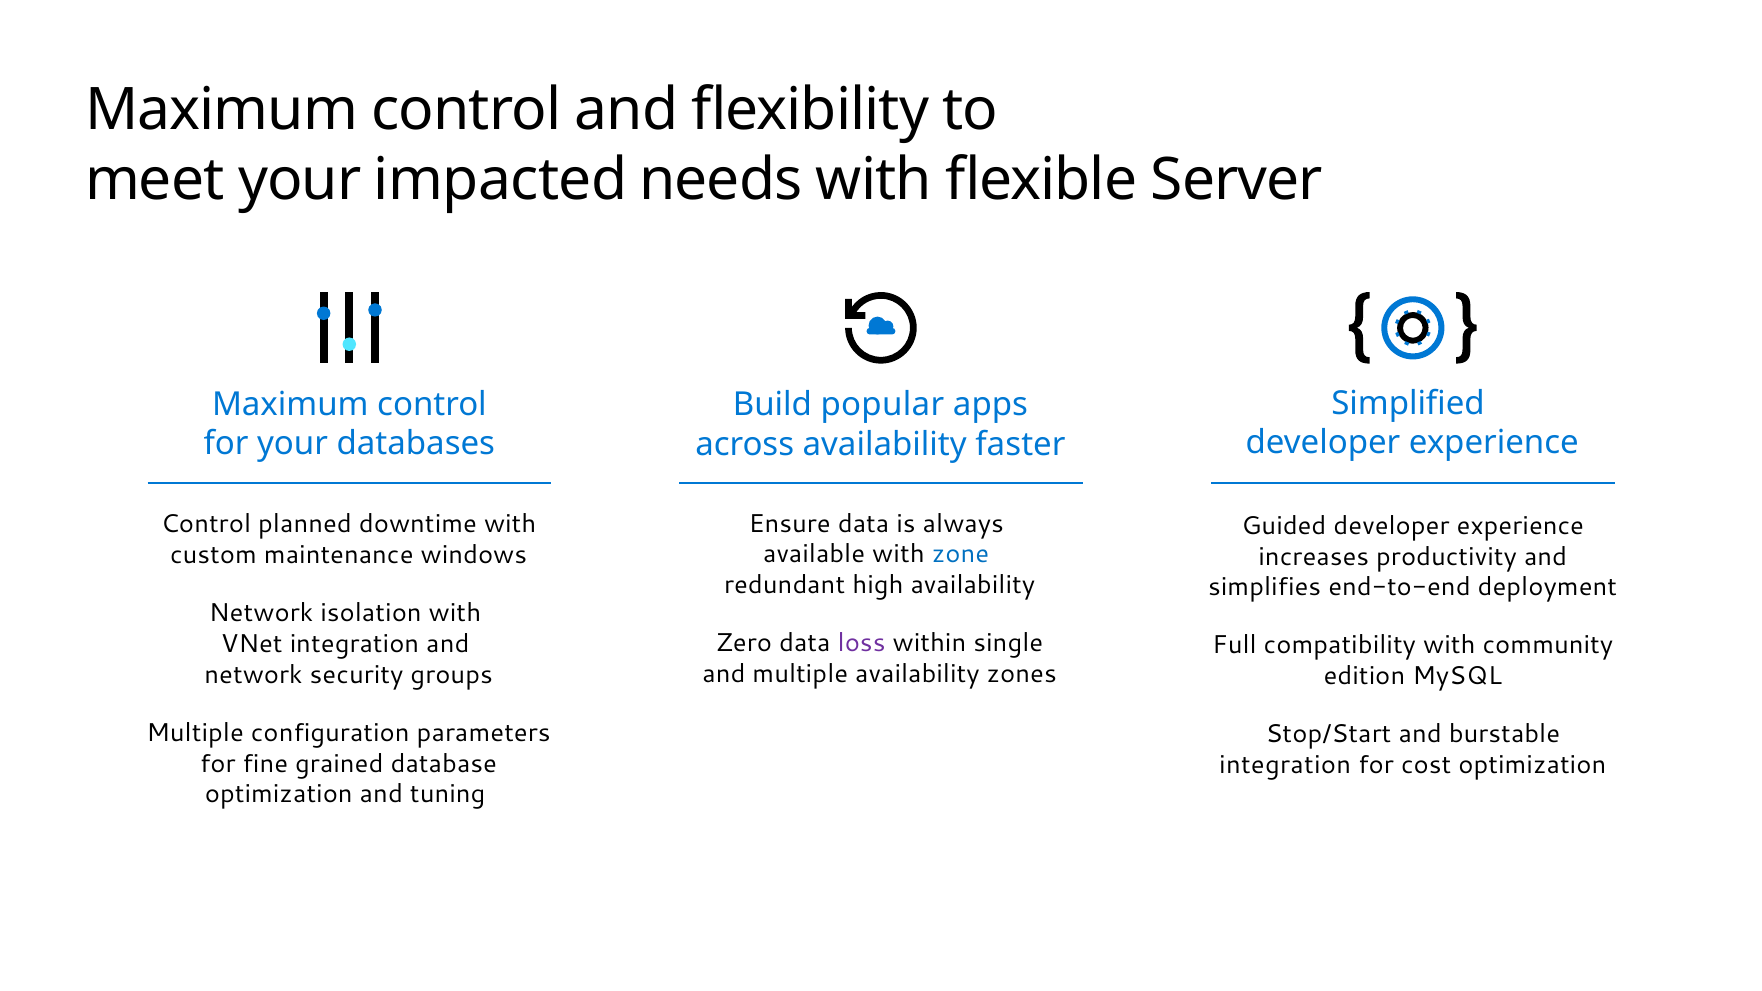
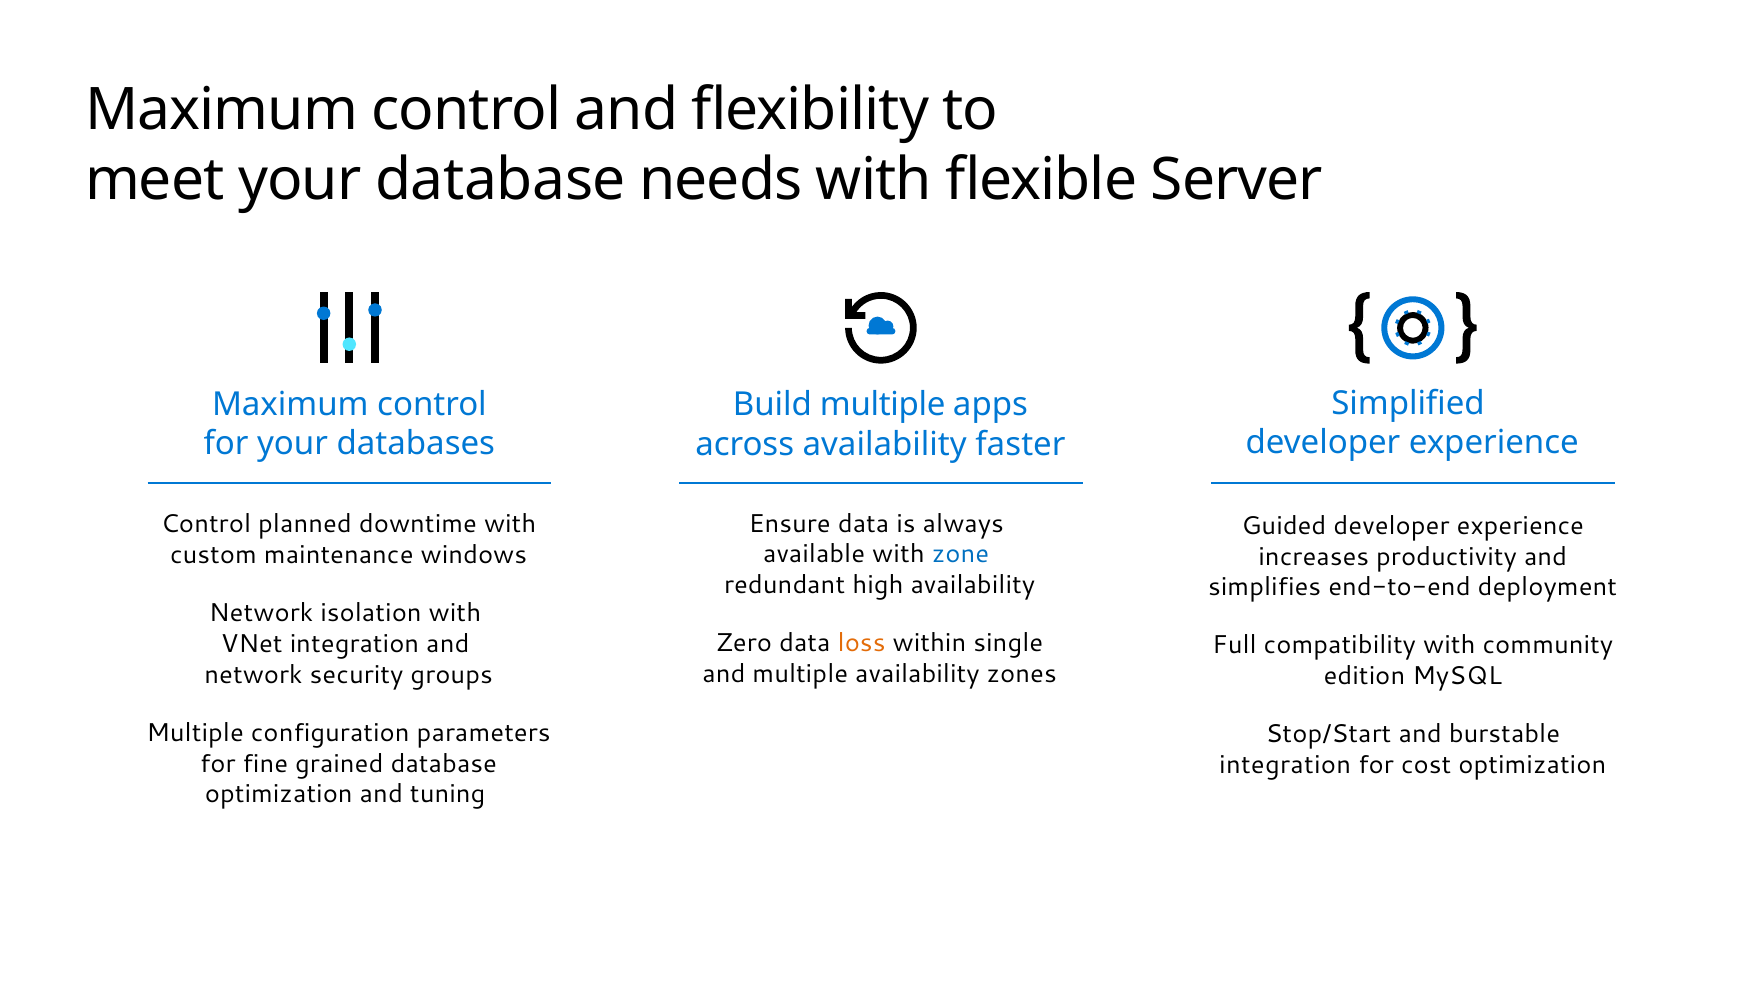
your impacted: impacted -> database
Build popular: popular -> multiple
loss colour: purple -> orange
